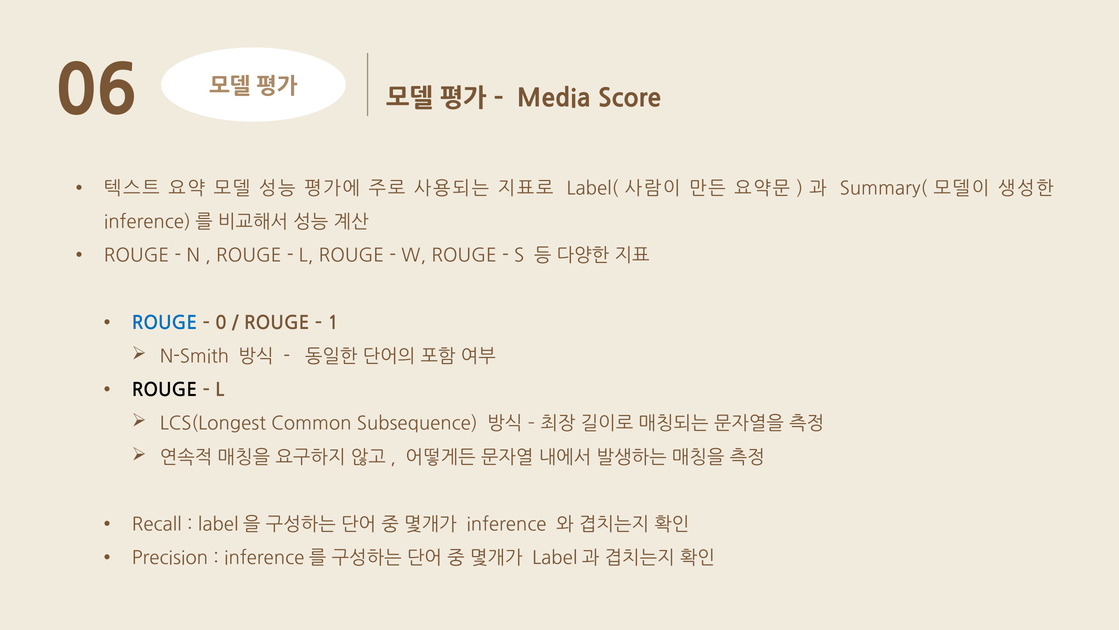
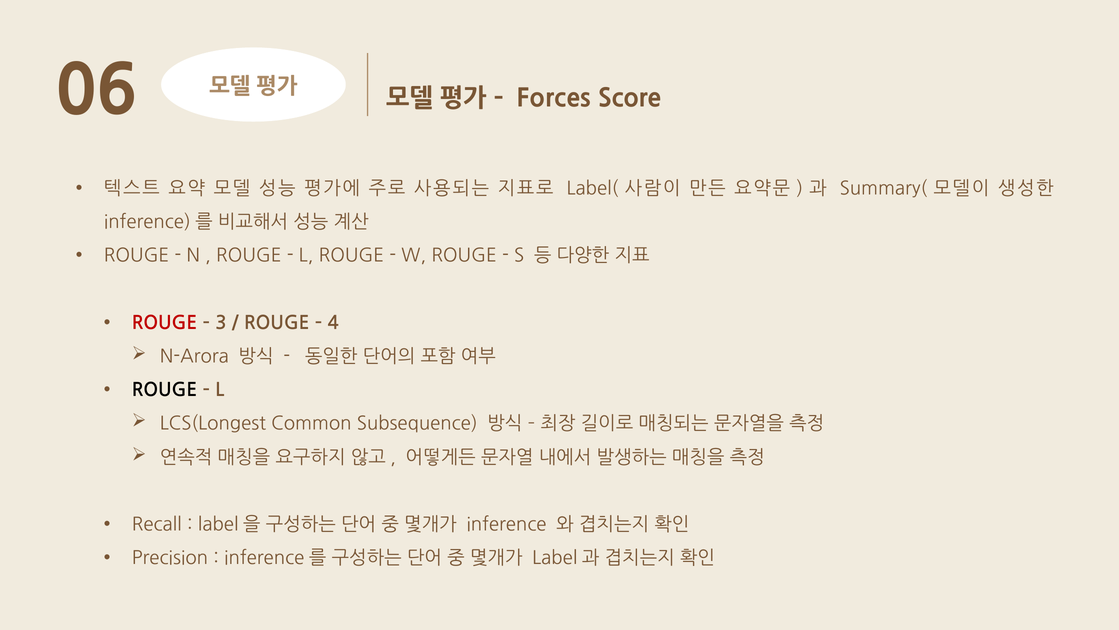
Media: Media -> Forces
ROUGE at (165, 323) colour: blue -> red
0: 0 -> 3
1: 1 -> 4
N-Smith: N-Smith -> N-Arora
